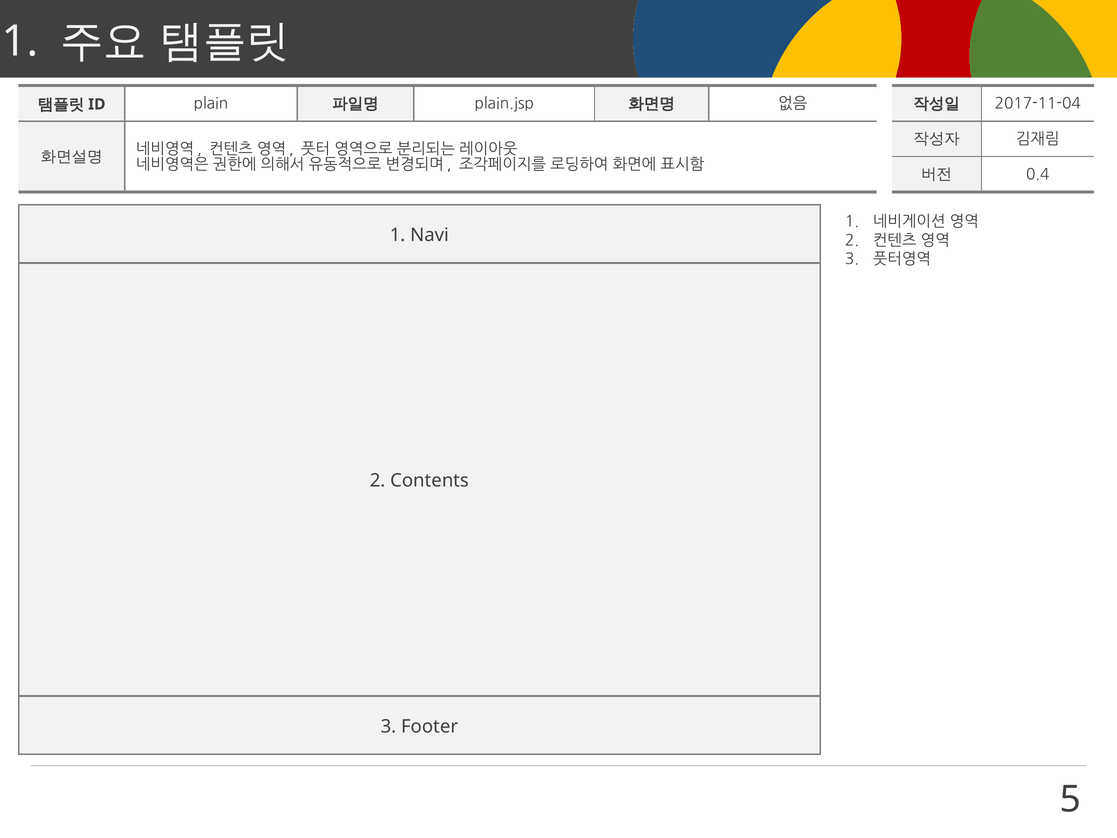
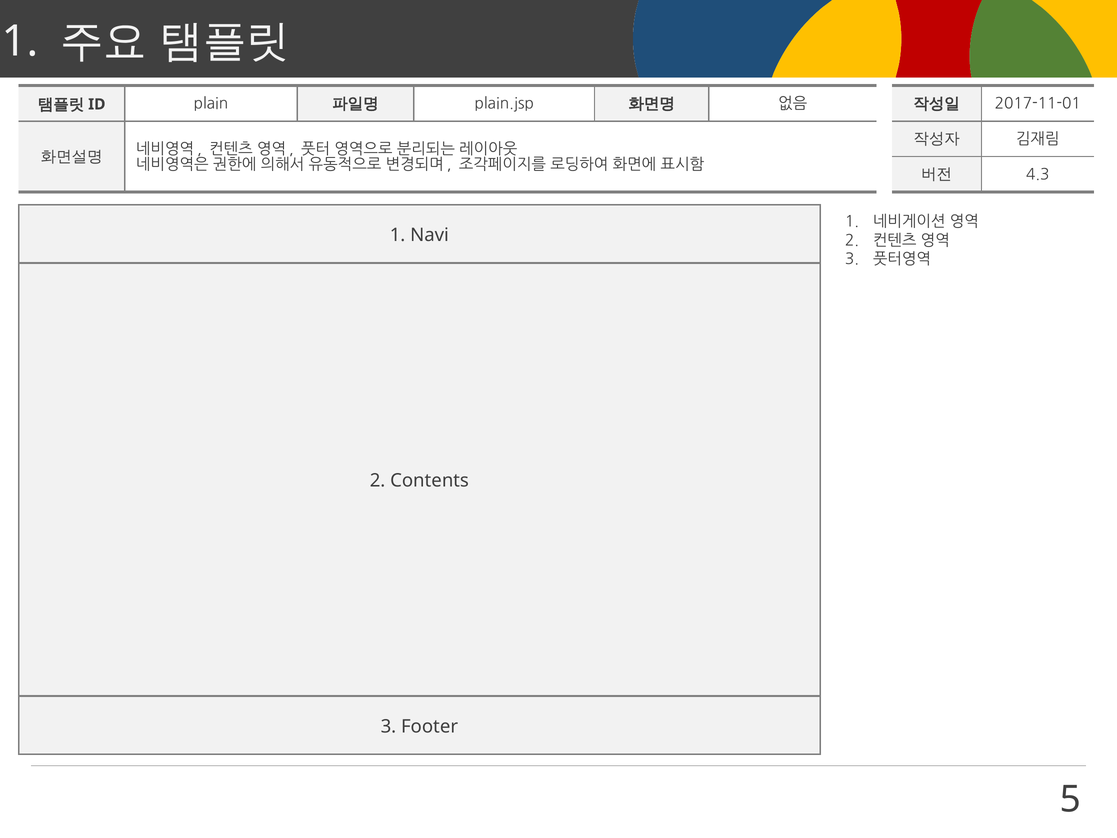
2017-11-04: 2017-11-04 -> 2017-11-01
0.4: 0.4 -> 4.3
